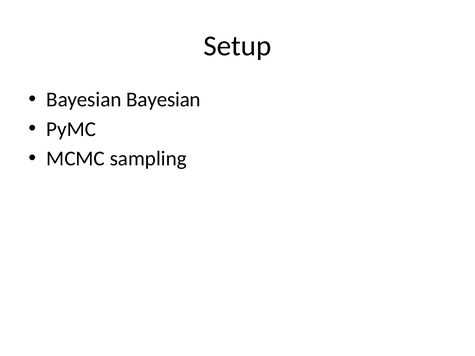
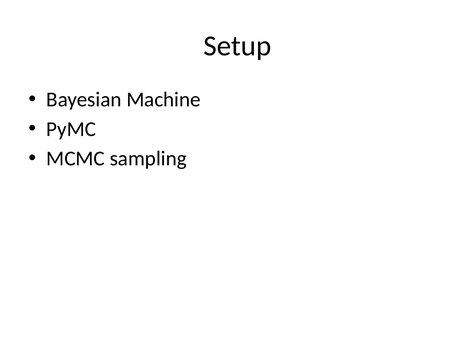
Bayesian Bayesian: Bayesian -> Machine
